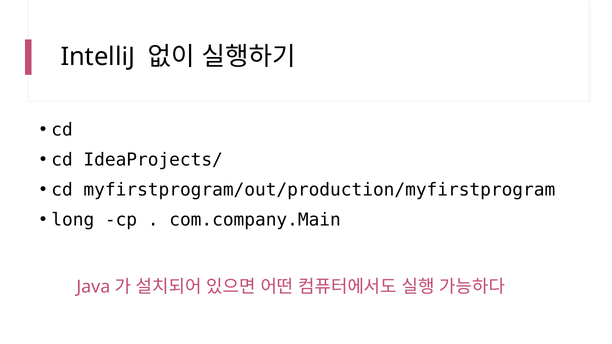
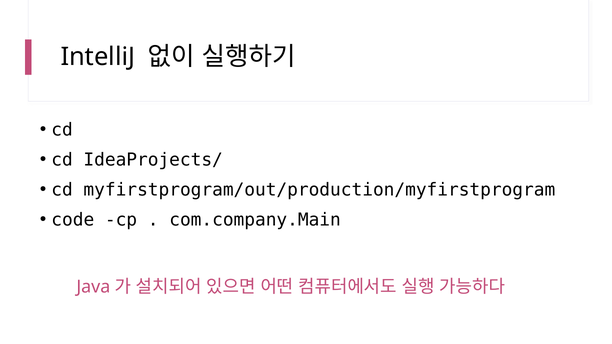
long: long -> code
